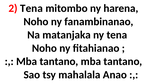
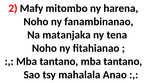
2 Tena: Tena -> Mafy
